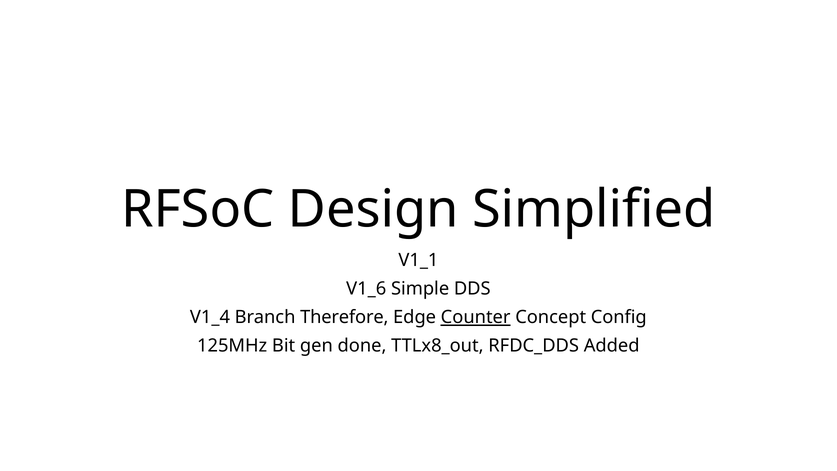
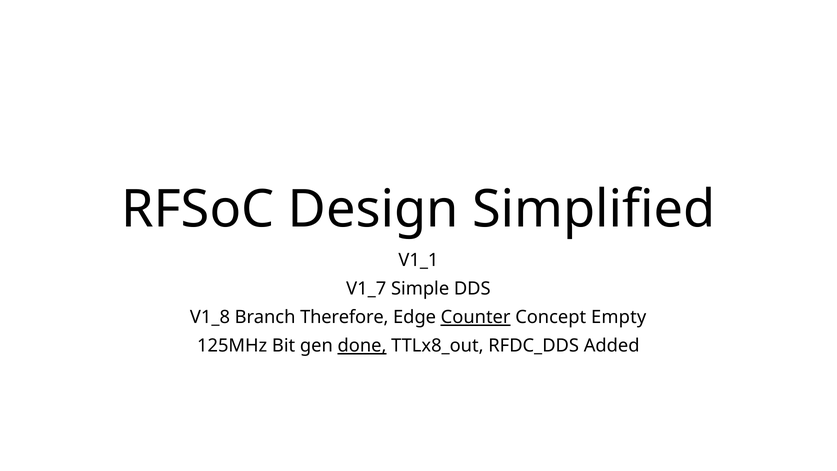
V1_6: V1_6 -> V1_7
V1_4: V1_4 -> V1_8
Config: Config -> Empty
done underline: none -> present
